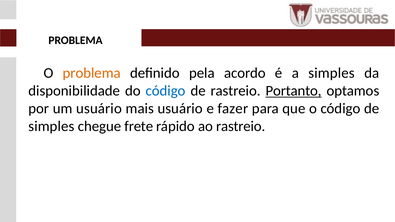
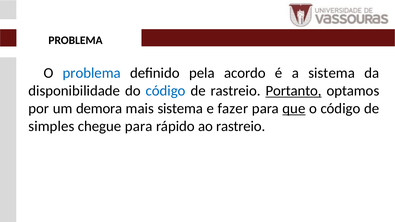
problema at (92, 73) colour: orange -> blue
a simples: simples -> sistema
um usuário: usuário -> demora
mais usuário: usuário -> sistema
que underline: none -> present
chegue frete: frete -> para
